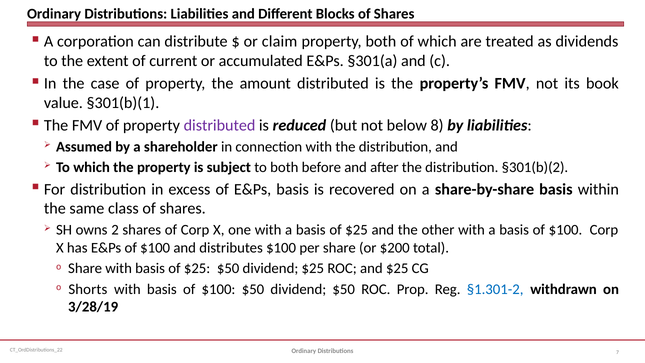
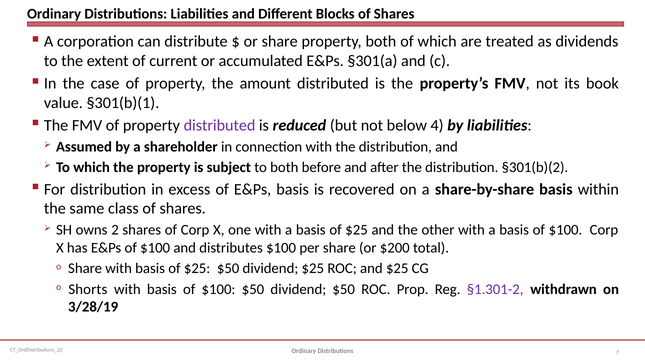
or claim: claim -> share
8: 8 -> 4
§1.301-2 colour: blue -> purple
